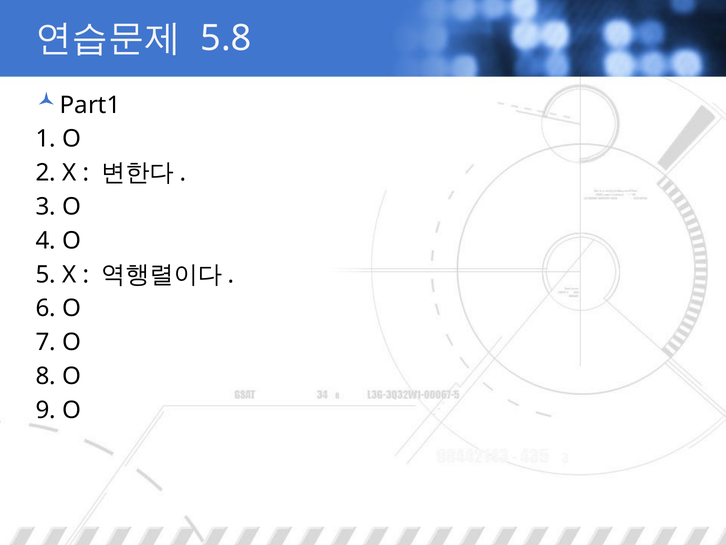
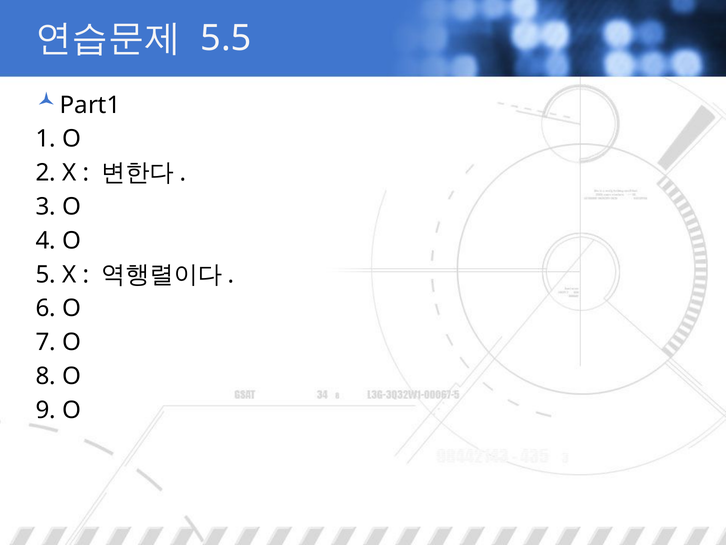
5.8: 5.8 -> 5.5
